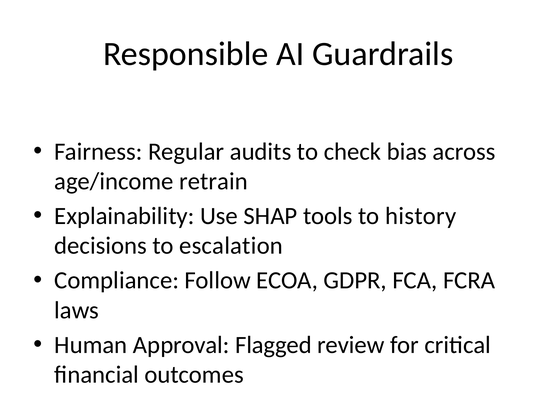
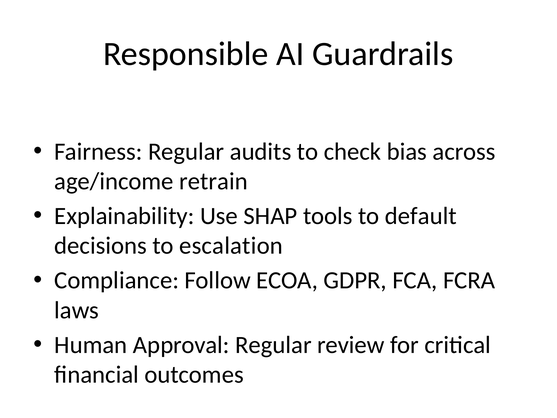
history: history -> default
Approval Flagged: Flagged -> Regular
